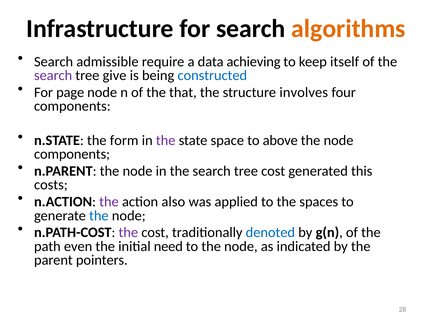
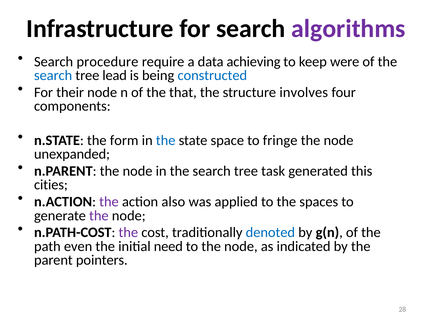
algorithms colour: orange -> purple
admissible: admissible -> procedure
itself: itself -> were
search at (53, 75) colour: purple -> blue
give: give -> lead
page: page -> their
the at (166, 140) colour: purple -> blue
above: above -> fringe
components at (72, 154): components -> unexpanded
tree cost: cost -> task
costs: costs -> cities
the at (99, 216) colour: blue -> purple
